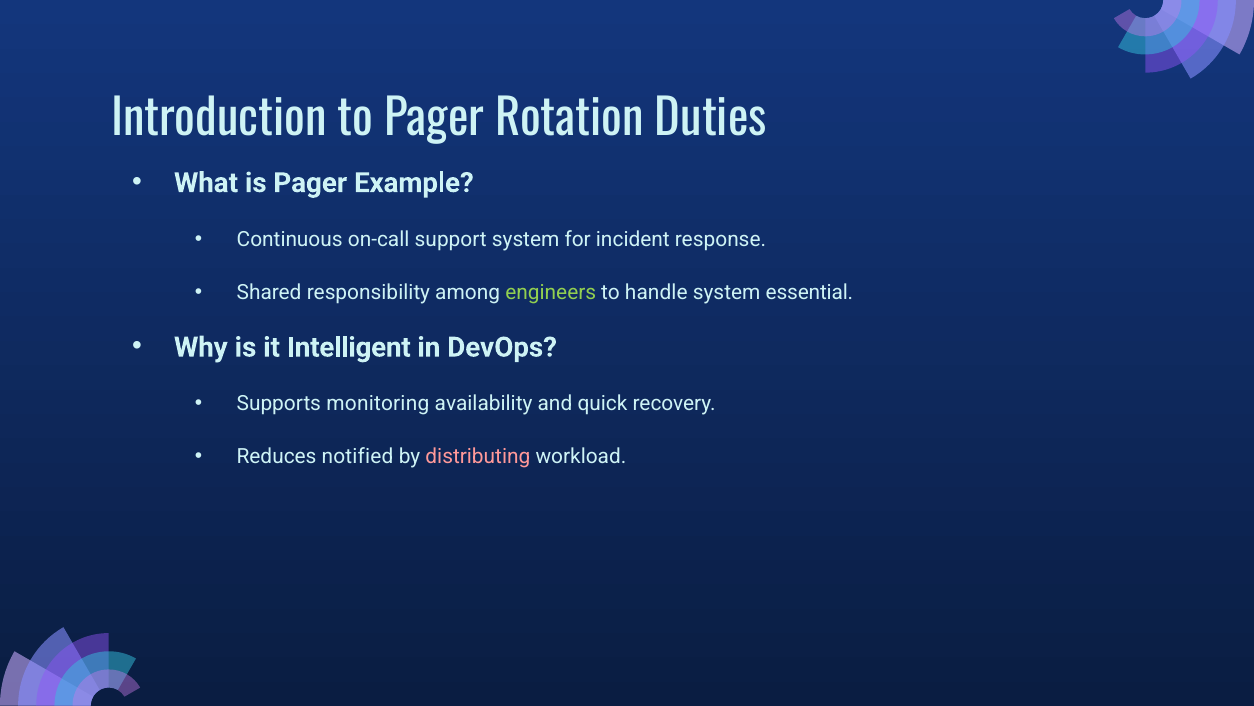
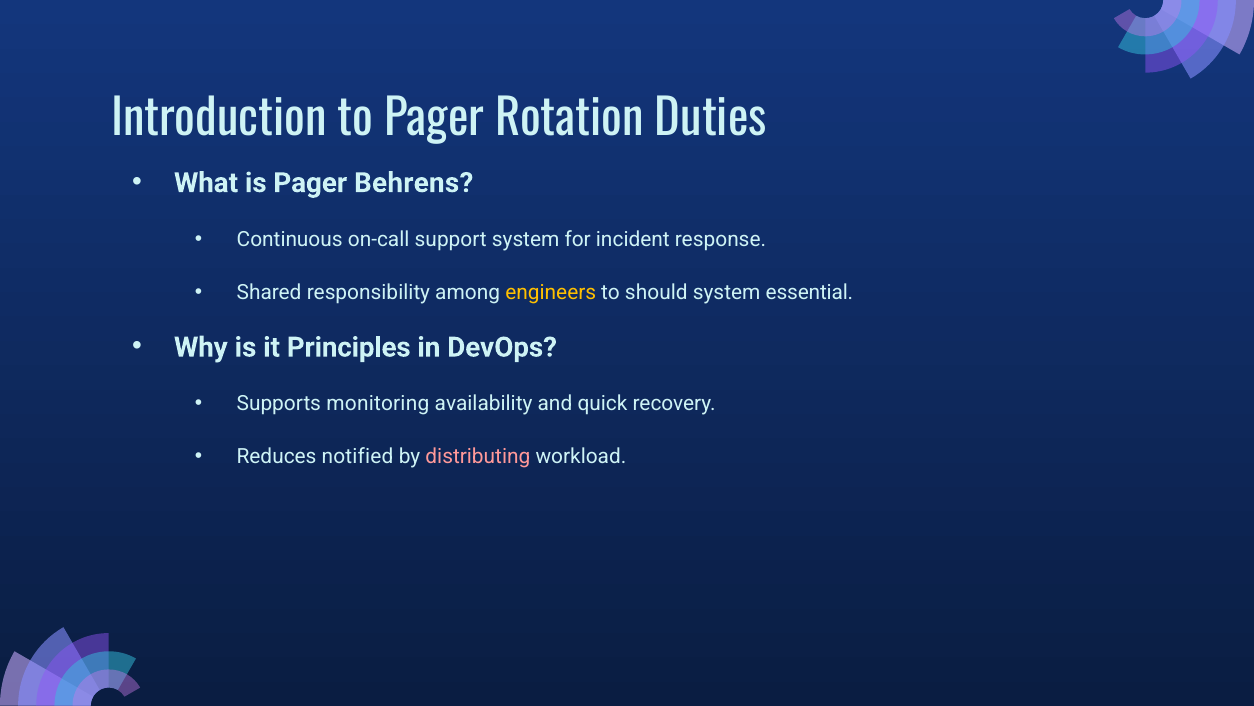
Example: Example -> Behrens
engineers colour: light green -> yellow
handle: handle -> should
Intelligent: Intelligent -> Principles
